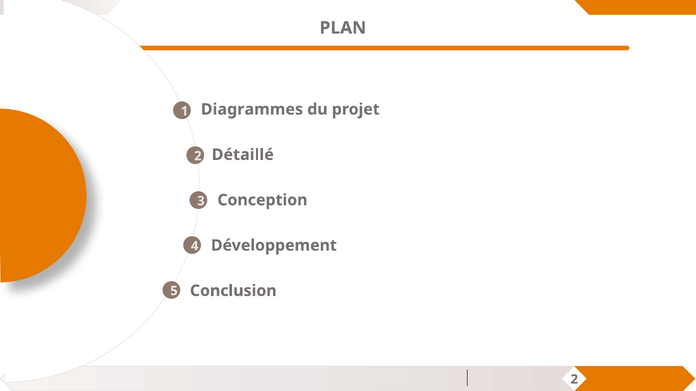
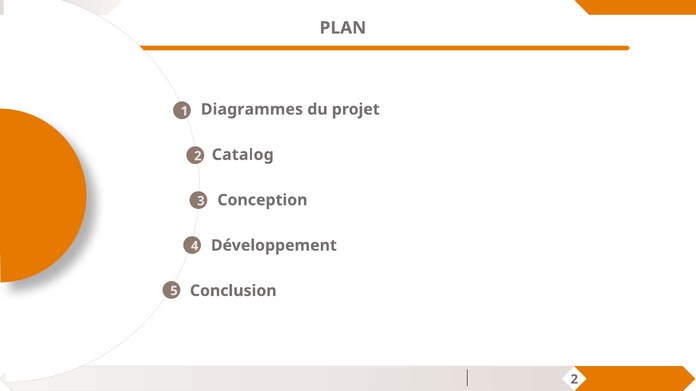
Détaillé: Détaillé -> Catalog
